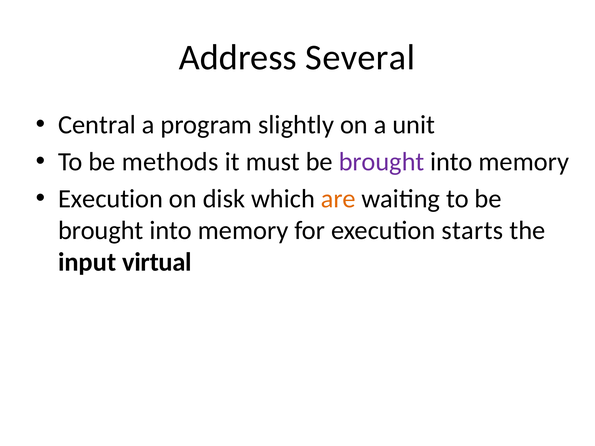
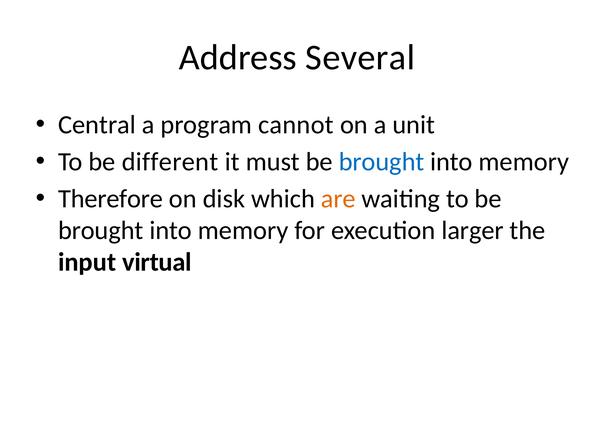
slightly: slightly -> cannot
methods: methods -> different
brought at (382, 162) colour: purple -> blue
Execution at (110, 199): Execution -> Therefore
starts: starts -> larger
